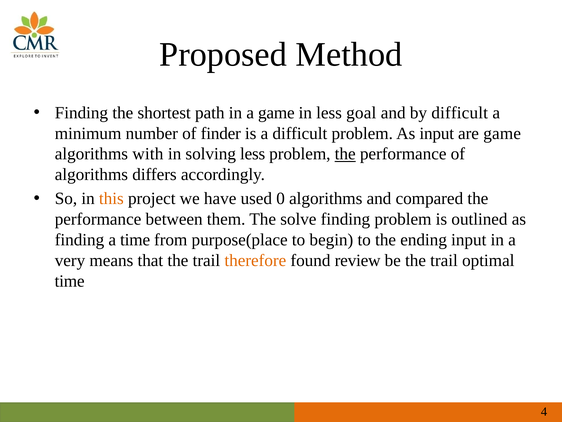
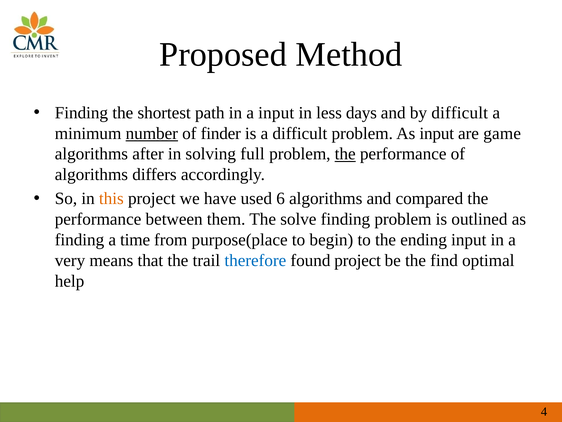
a game: game -> input
goal: goal -> days
number underline: none -> present
with: with -> after
solving less: less -> full
0: 0 -> 6
therefore colour: orange -> blue
found review: review -> project
be the trail: trail -> find
time at (70, 281): time -> help
